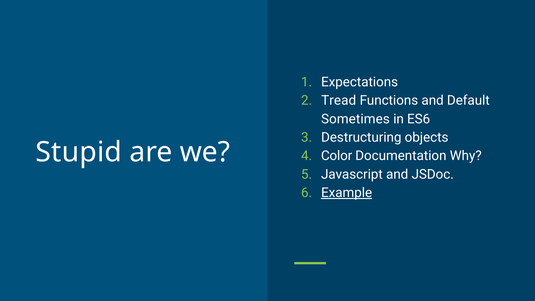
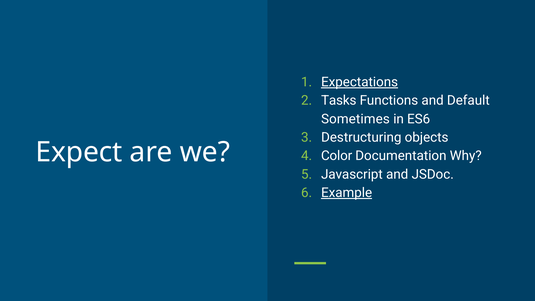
Expectations underline: none -> present
Tread: Tread -> Tasks
Stupid: Stupid -> Expect
